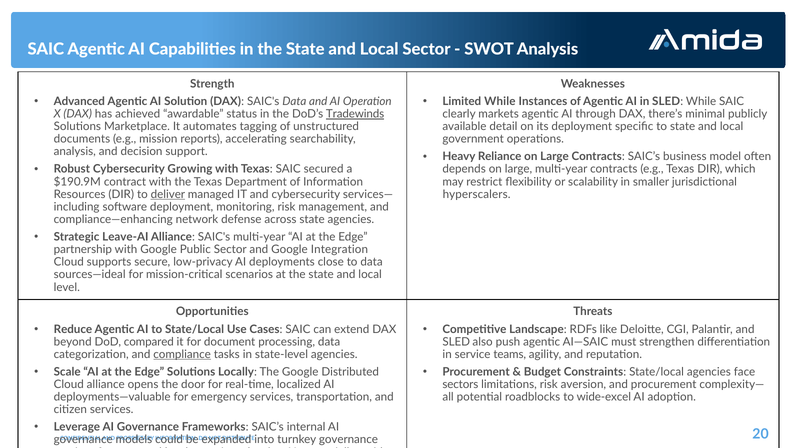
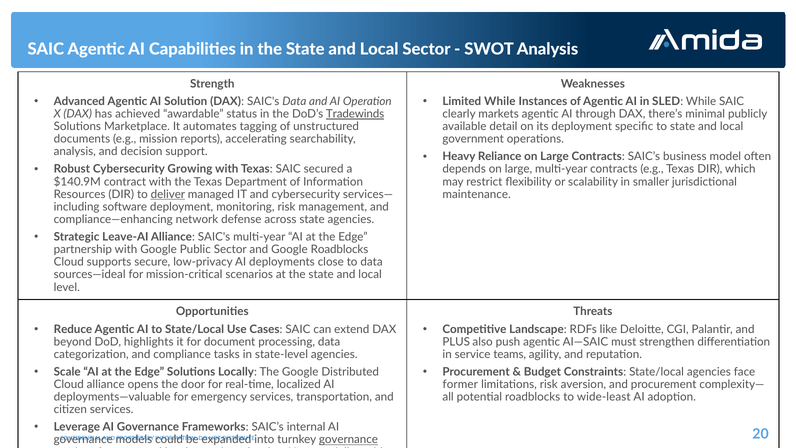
$190.9M: $190.9M -> $140.9M
hyperscalers: hyperscalers -> maintenance
Google Integration: Integration -> Roadblocks
compared: compared -> highlights
SLED at (456, 342): SLED -> PLUS
compliance underline: present -> none
sectors: sectors -> former
wide-excel: wide-excel -> wide-least
governance at (348, 439) underline: none -> present
